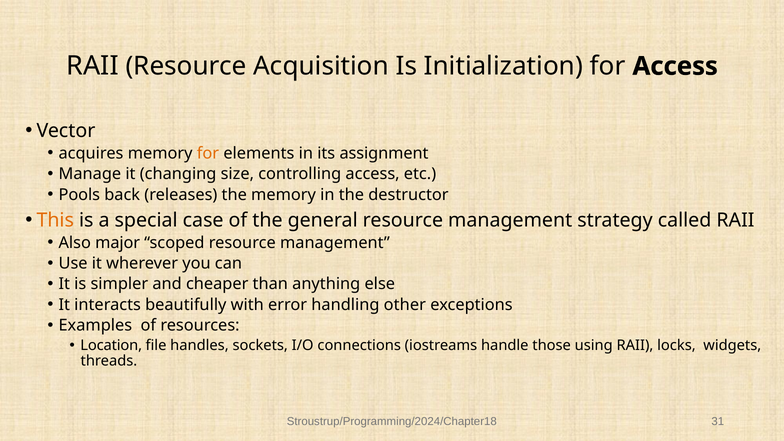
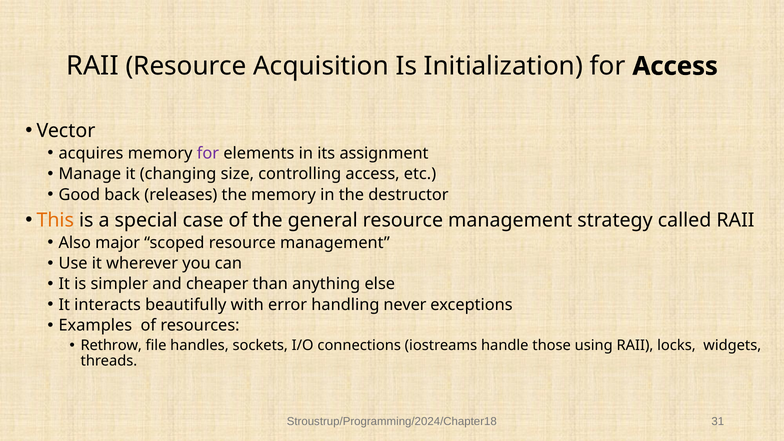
for at (208, 153) colour: orange -> purple
Pools: Pools -> Good
other: other -> never
Location: Location -> Rethrow
